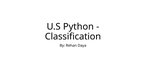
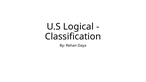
Python: Python -> Logical
